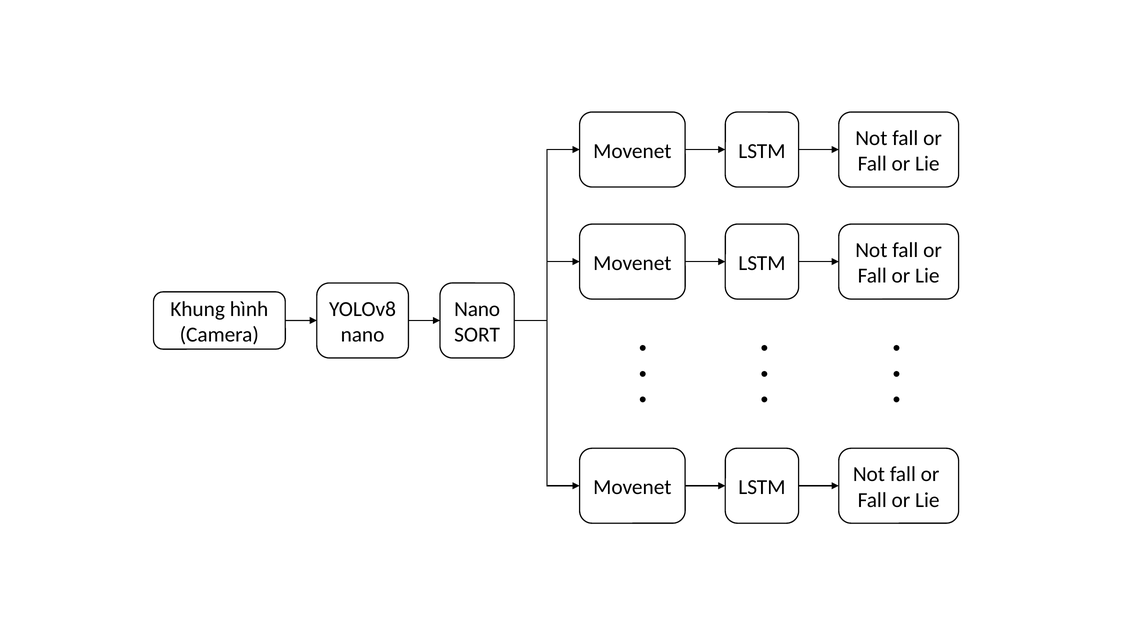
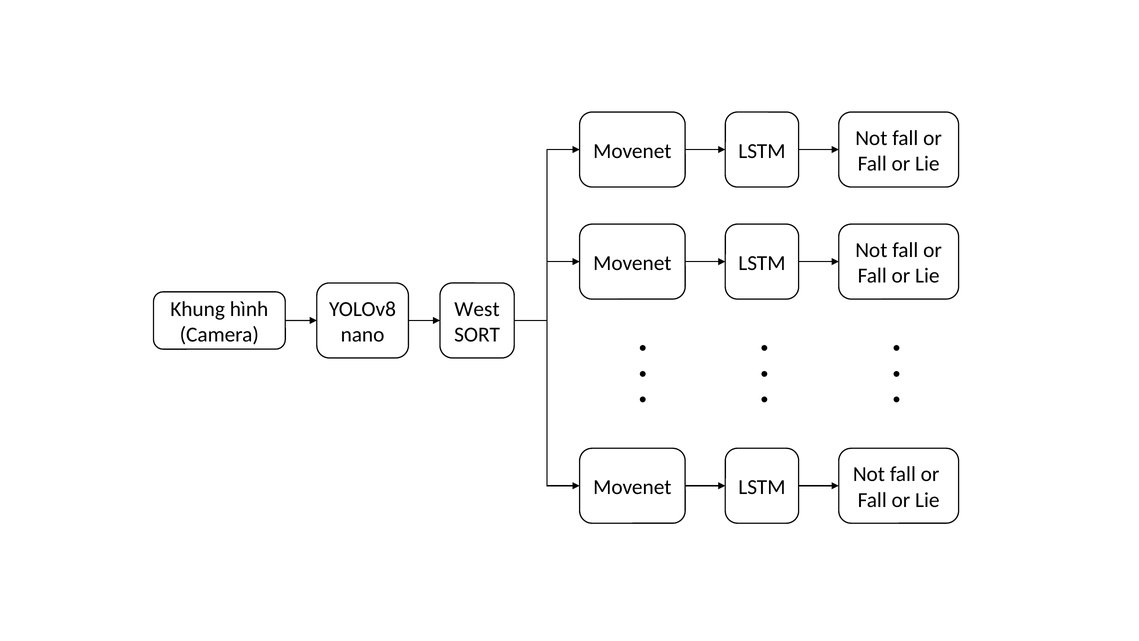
Nano at (477, 309): Nano -> West
